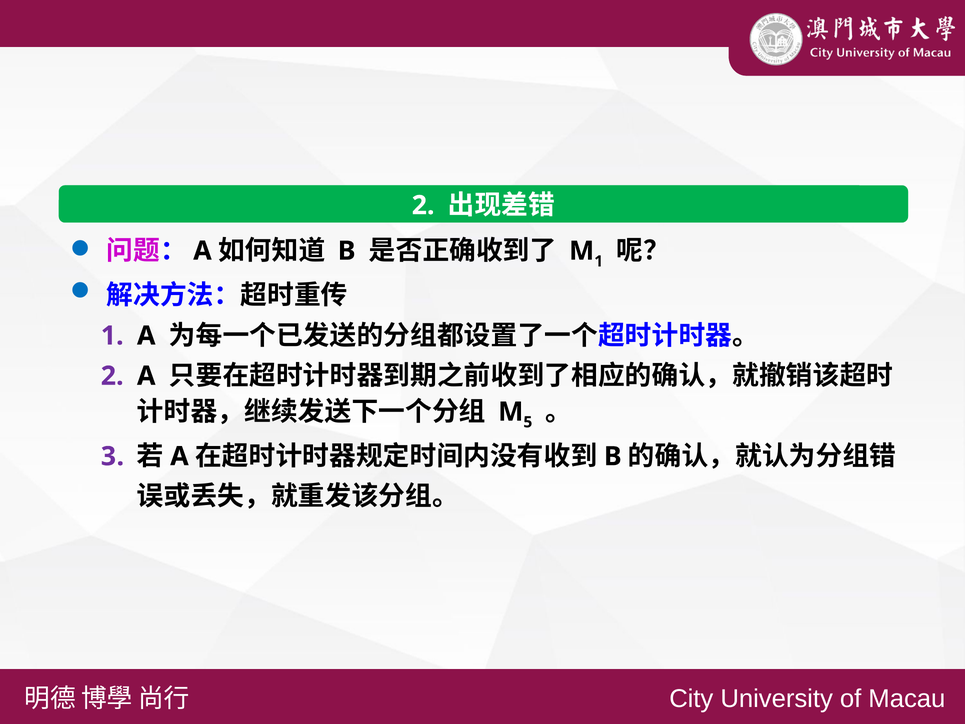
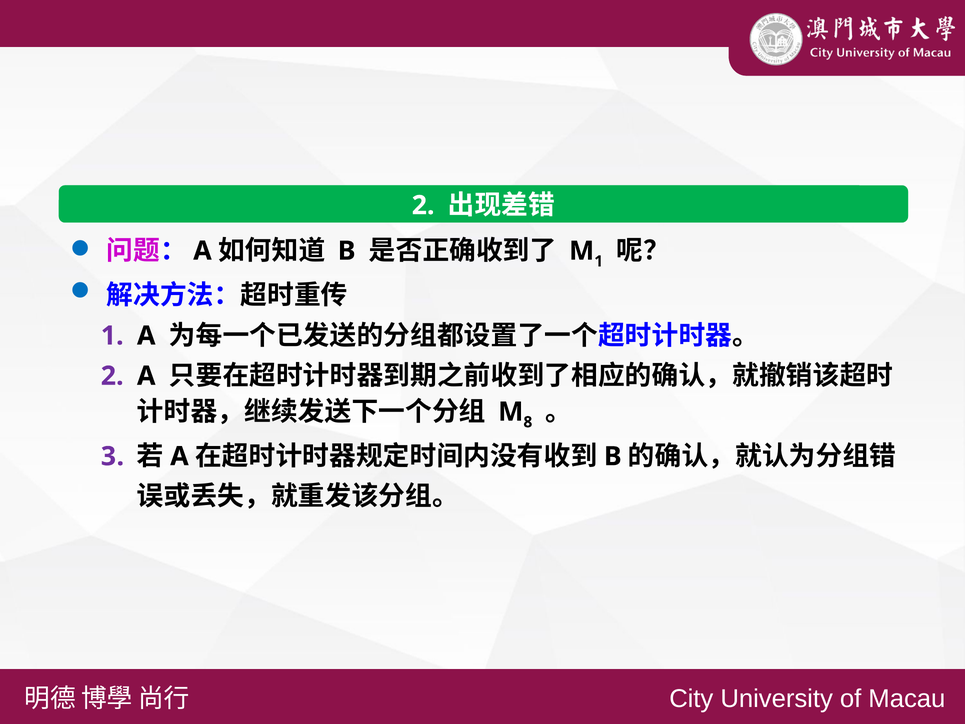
5: 5 -> 8
